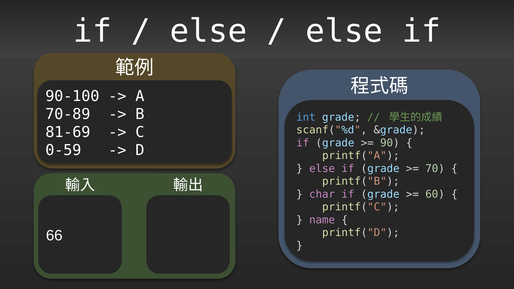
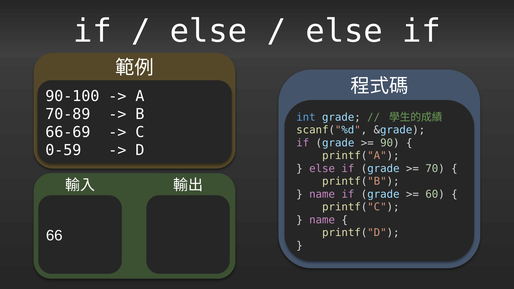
81-69: 81-69 -> 66-69
char at (322, 194): char -> name
